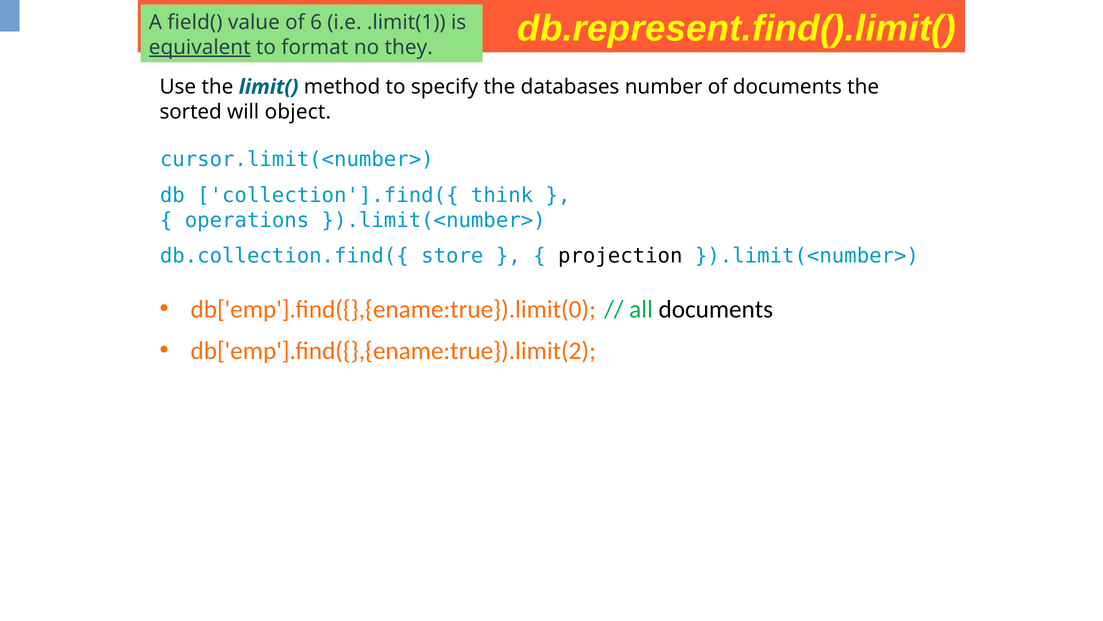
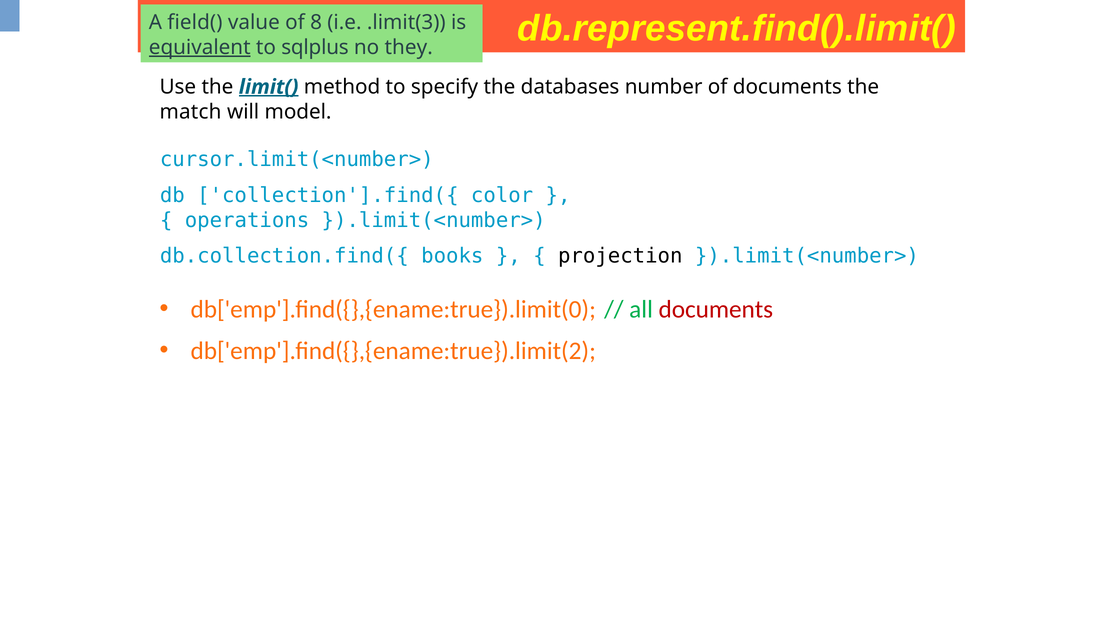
6: 6 -> 8
.limit(1: .limit(1 -> .limit(3
format: format -> sqlplus
limit( underline: none -> present
sorted: sorted -> match
object: object -> model
think: think -> color
store: store -> books
documents at (716, 309) colour: black -> red
